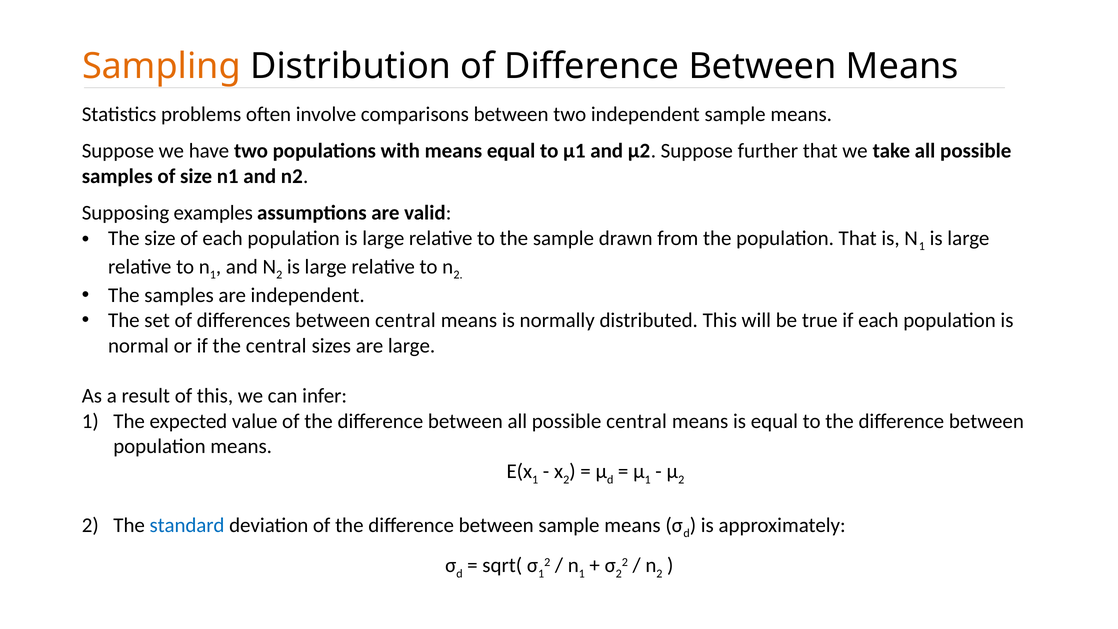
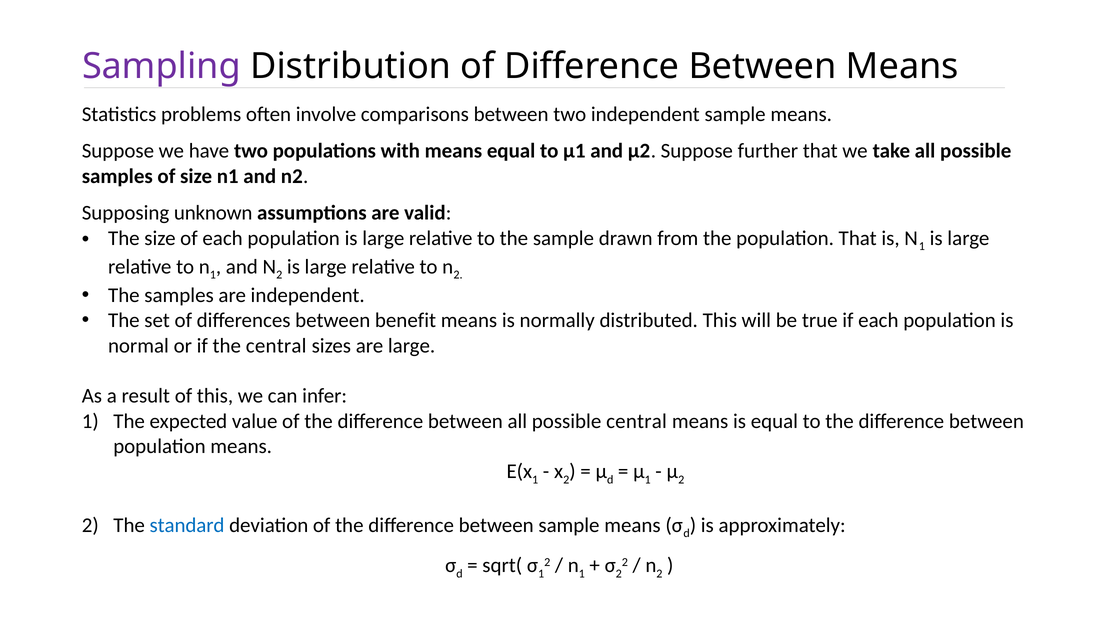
Sampling colour: orange -> purple
examples: examples -> unknown
between central: central -> benefit
